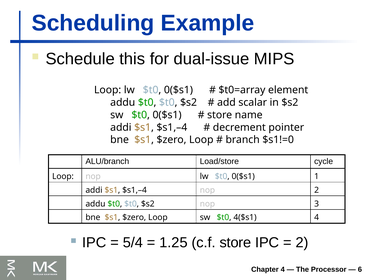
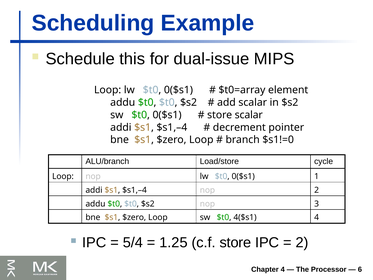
store name: name -> scalar
